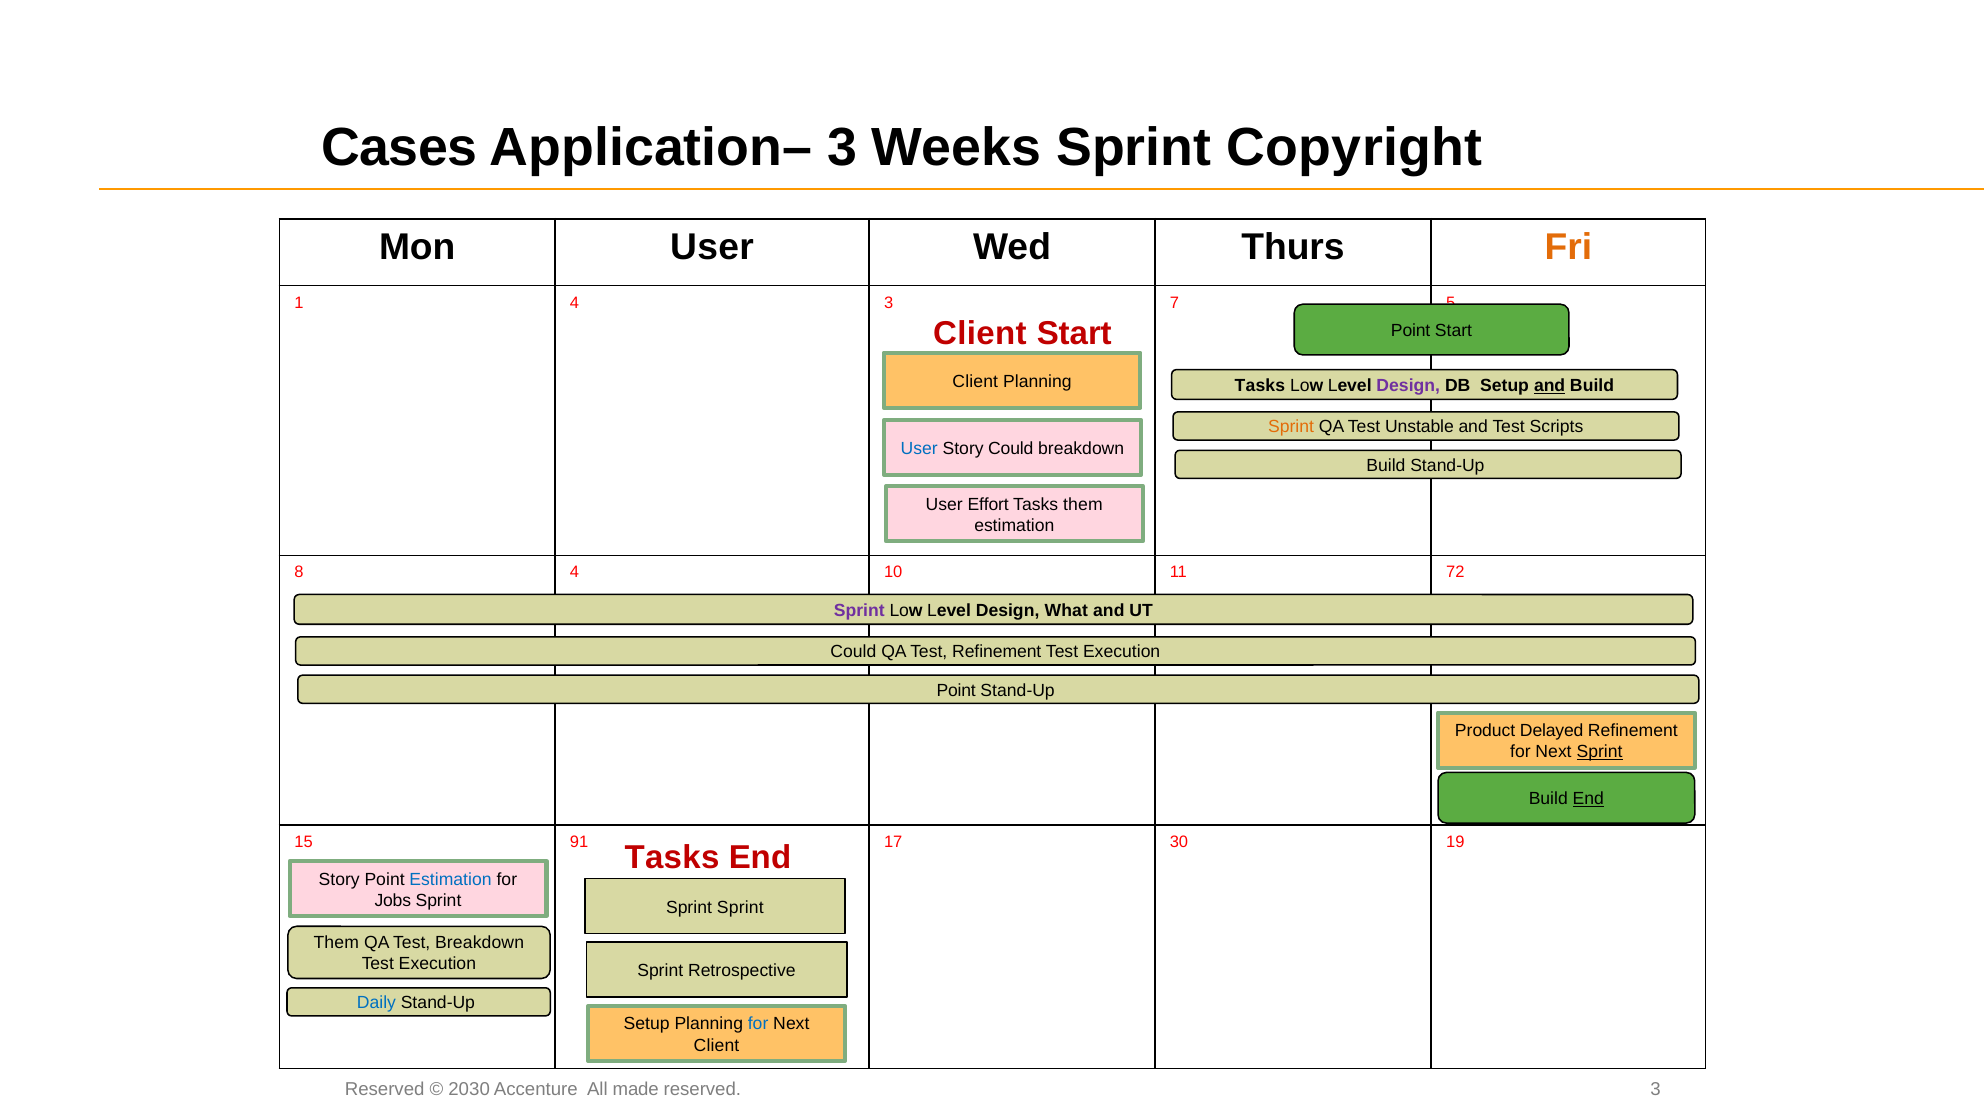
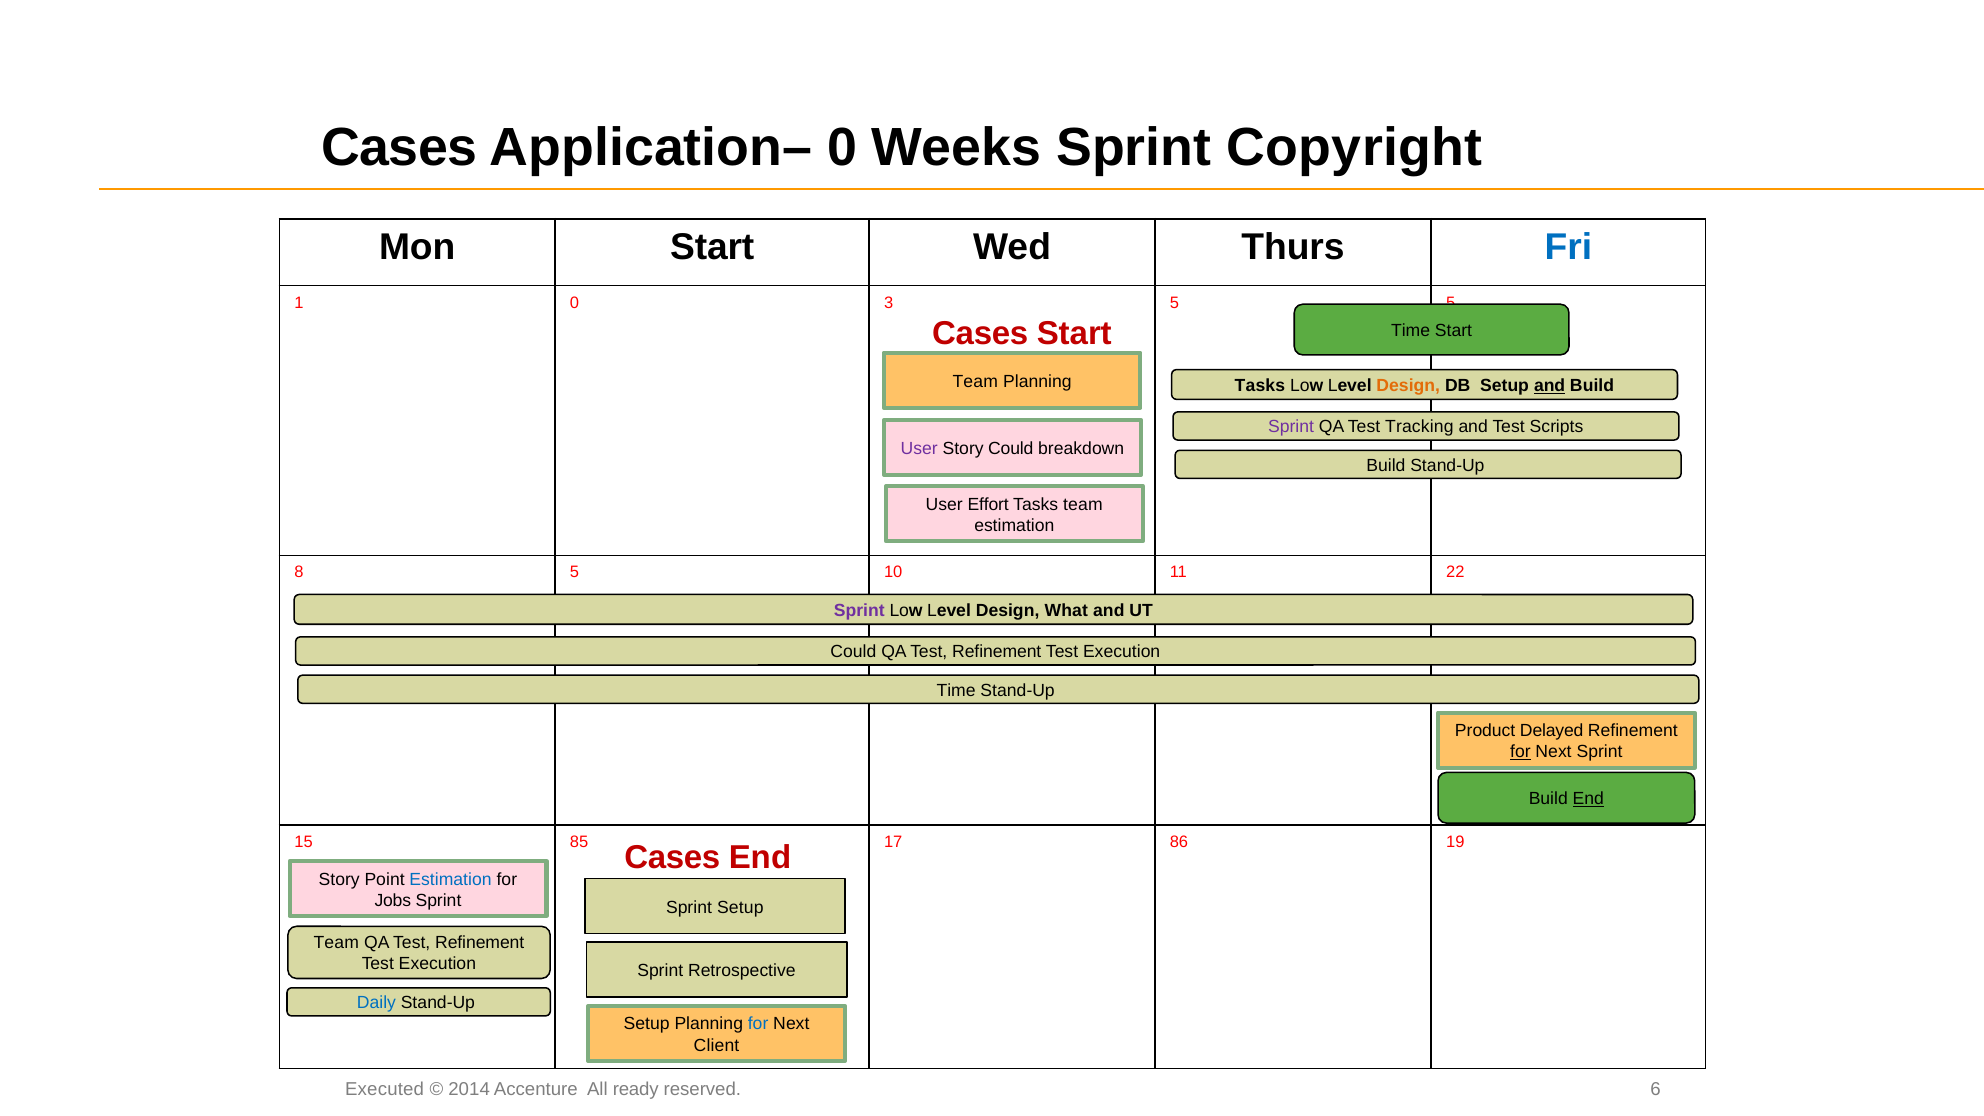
Application– 3: 3 -> 0
Mon User: User -> Start
Fri colour: orange -> blue
1 4: 4 -> 0
3 7: 7 -> 5
Client at (980, 333): Client -> Cases
Point at (1411, 331): Point -> Time
Client at (975, 382): Client -> Team
Design at (1408, 386) colour: purple -> orange
Sprint at (1291, 427) colour: orange -> purple
Unstable: Unstable -> Tracking
User at (919, 449) colour: blue -> purple
Tasks them: them -> team
8 4: 4 -> 5
72: 72 -> 22
Point at (956, 690): Point -> Time
for at (1520, 752) underline: none -> present
Sprint at (1600, 752) underline: present -> none
91: 91 -> 85
30: 30 -> 86
Tasks at (672, 858): Tasks -> Cases
Sprint Sprint: Sprint -> Setup
Them at (336, 943): Them -> Team
Breakdown at (480, 943): Breakdown -> Refinement
Reserved at (385, 1089): Reserved -> Executed
2030: 2030 -> 2014
made: made -> ready
reserved 3: 3 -> 6
